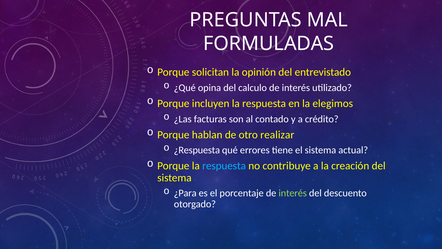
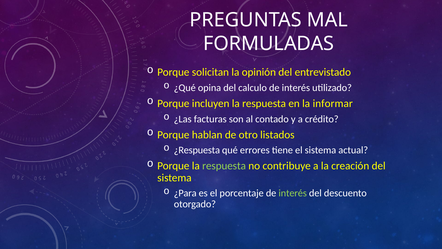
elegimos: elegimos -> informar
realizar: realizar -> listados
respuesta at (224, 166) colour: light blue -> light green
